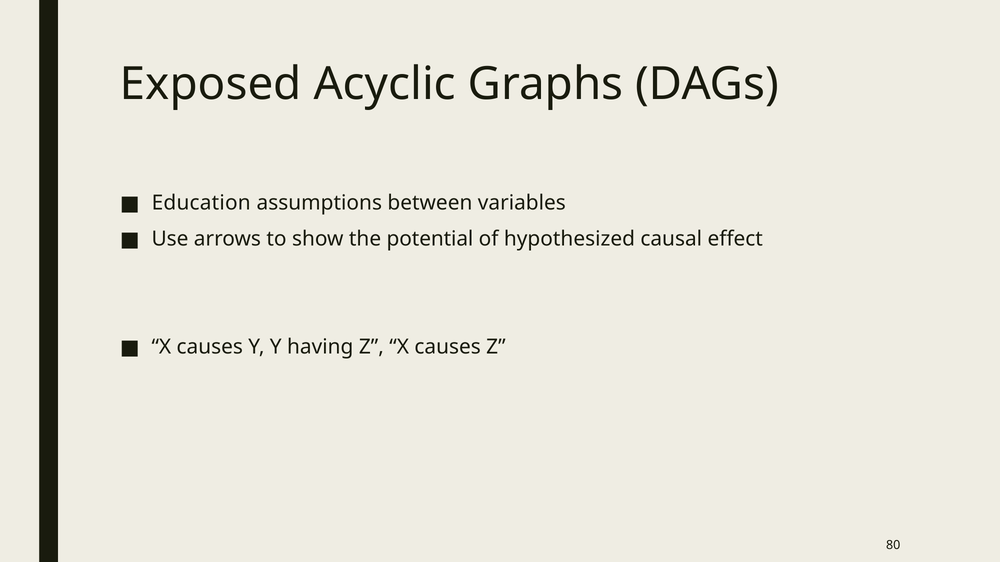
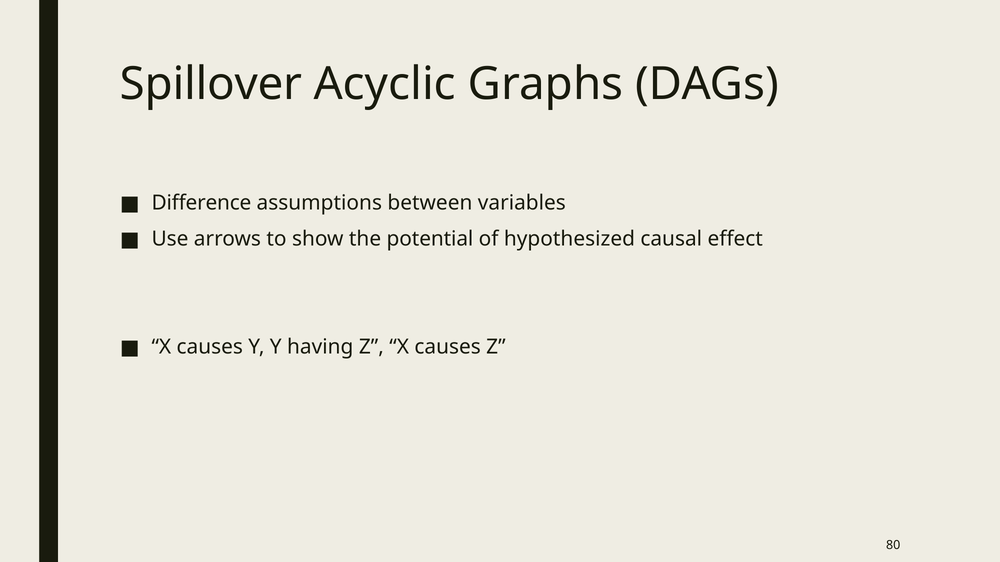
Exposed: Exposed -> Spillover
Education: Education -> Difference
